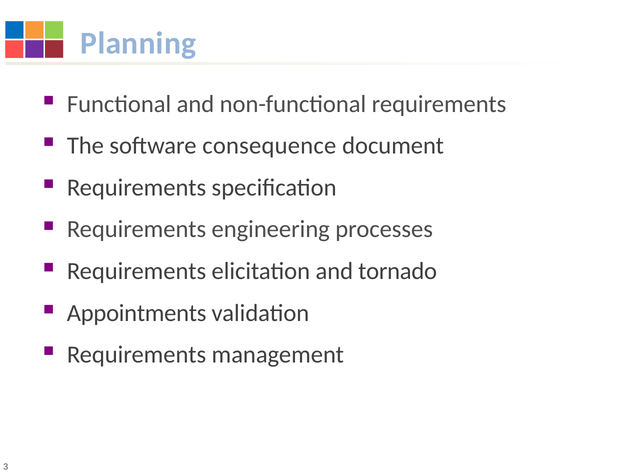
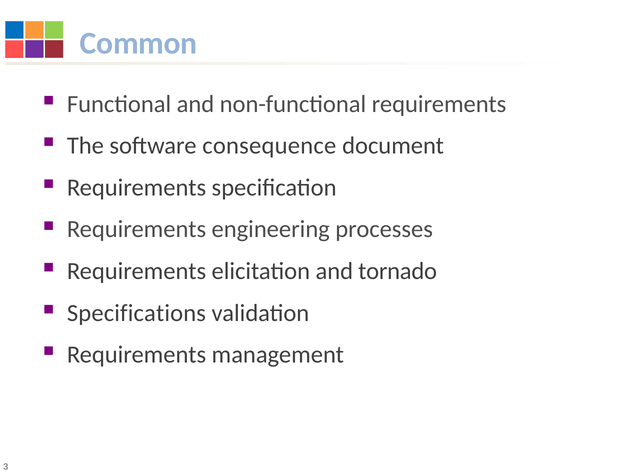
Planning: Planning -> Common
Appointments: Appointments -> Specifications
